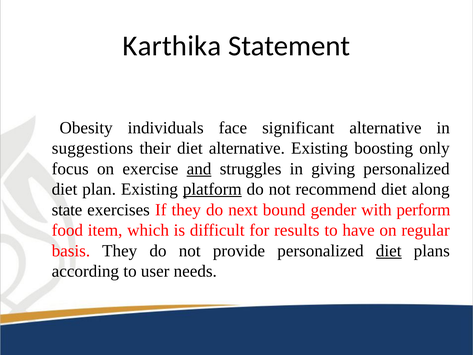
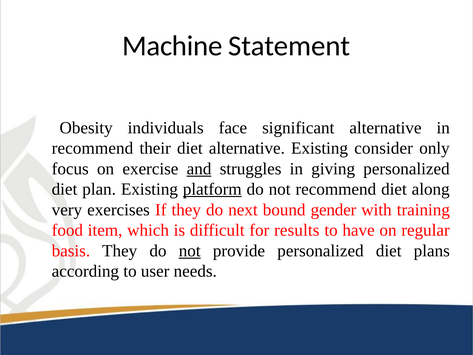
Karthika: Karthika -> Machine
suggestions at (92, 148): suggestions -> recommend
boosting: boosting -> consider
state: state -> very
perform: perform -> training
not at (190, 251) underline: none -> present
diet at (389, 251) underline: present -> none
